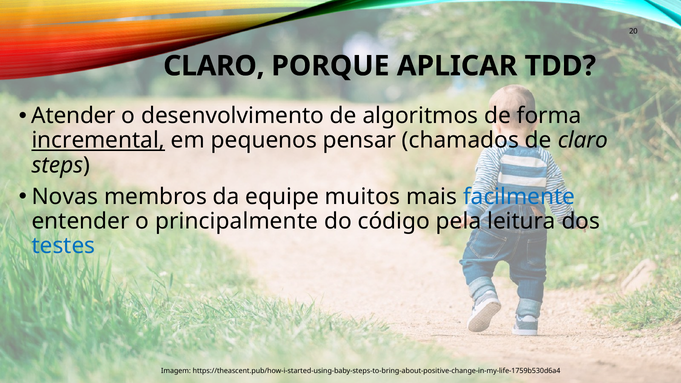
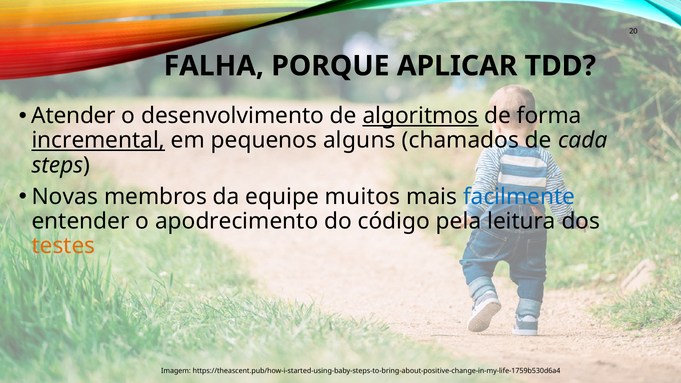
CLARO at (214, 66): CLARO -> FALHA
algoritmos underline: none -> present
pensar: pensar -> alguns
de claro: claro -> cada
principalmente: principalmente -> apodrecimento
testes colour: blue -> orange
